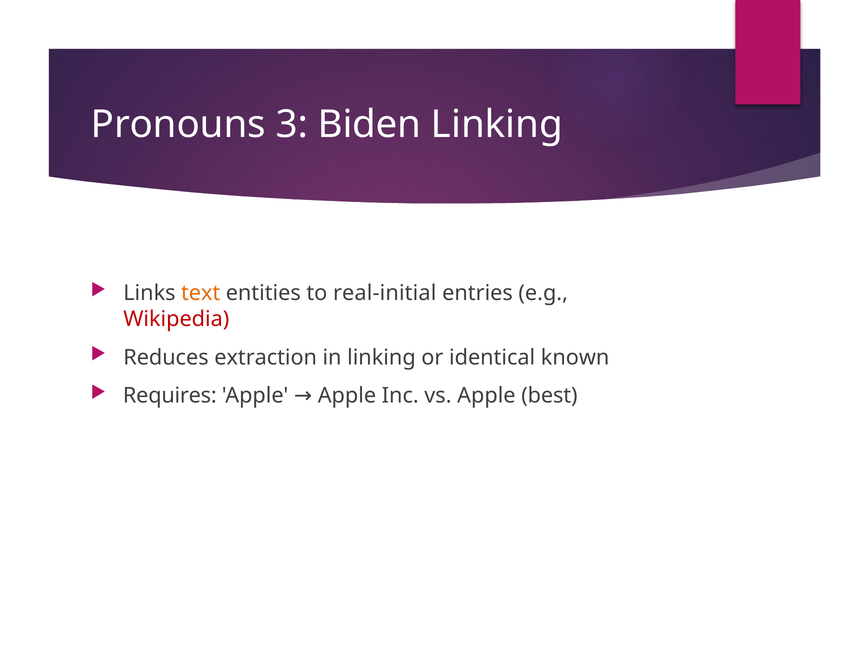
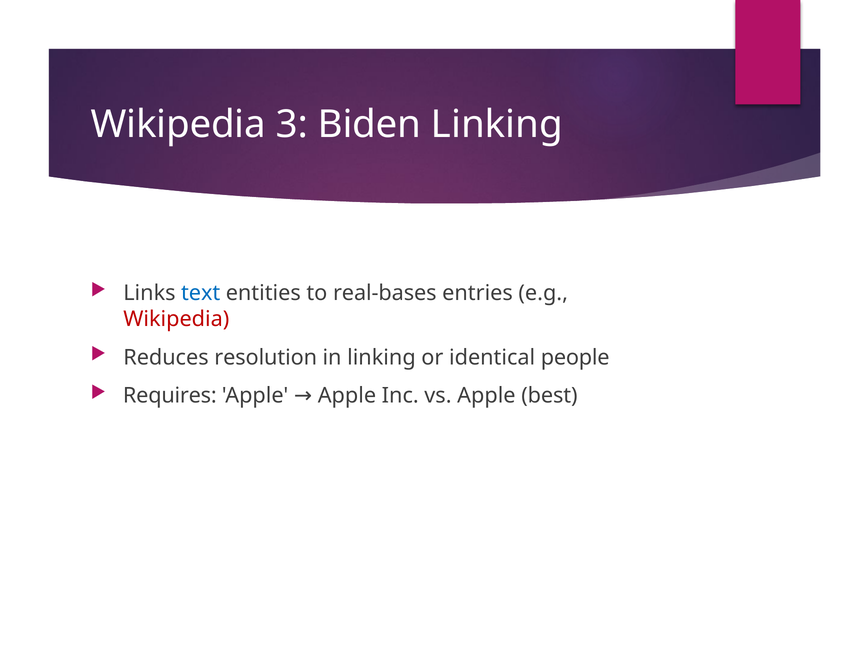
Pronouns at (178, 124): Pronouns -> Wikipedia
text colour: orange -> blue
real-initial: real-initial -> real-bases
extraction: extraction -> resolution
known: known -> people
